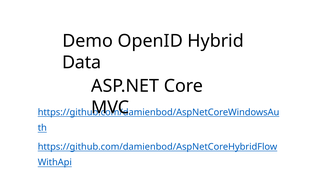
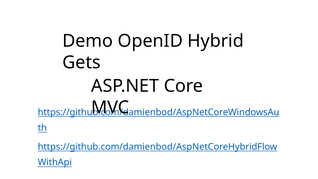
Data: Data -> Gets
